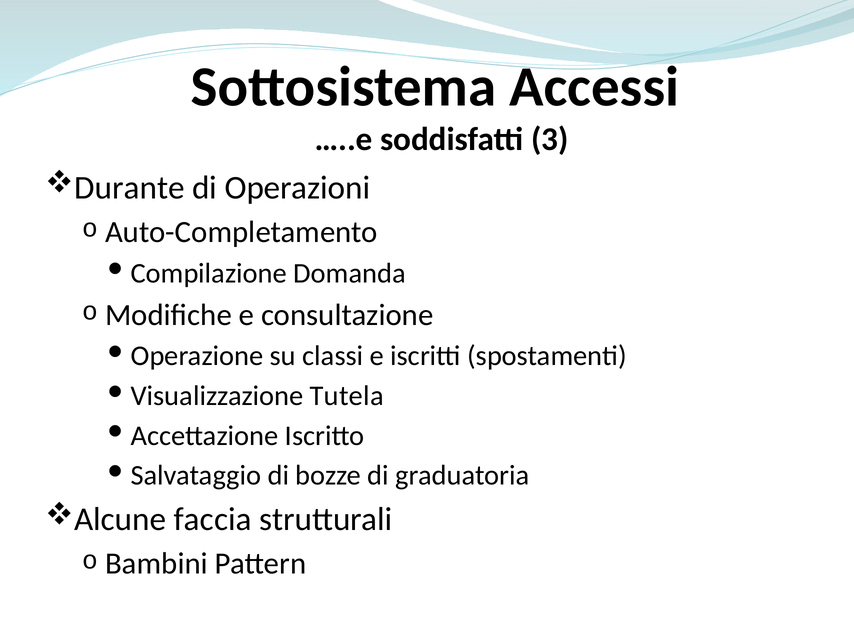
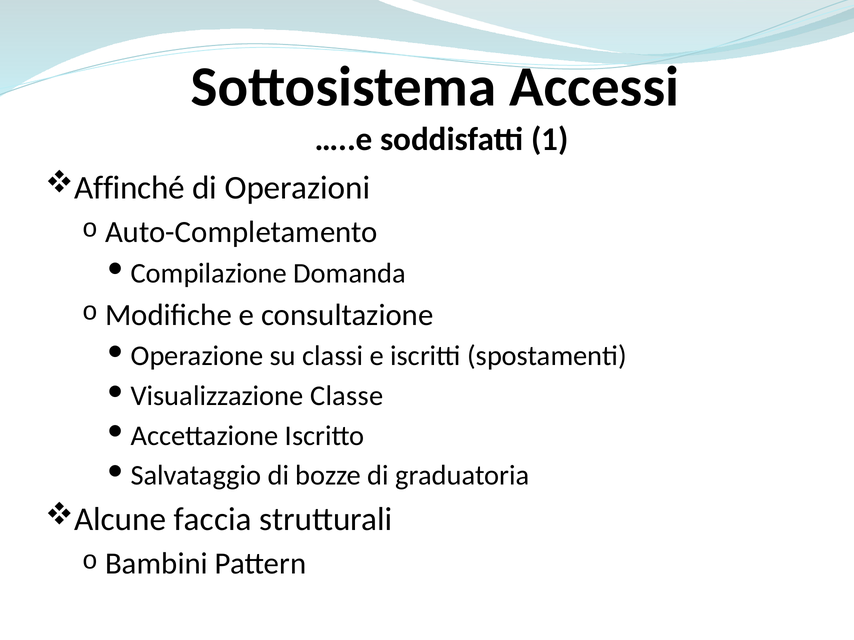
3: 3 -> 1
Durante: Durante -> Affinché
Tutela: Tutela -> Classe
